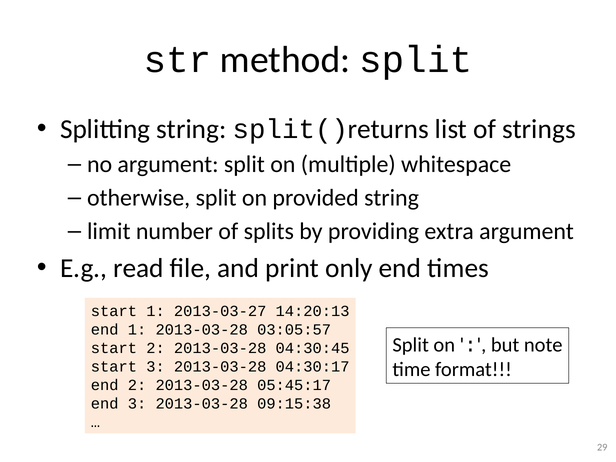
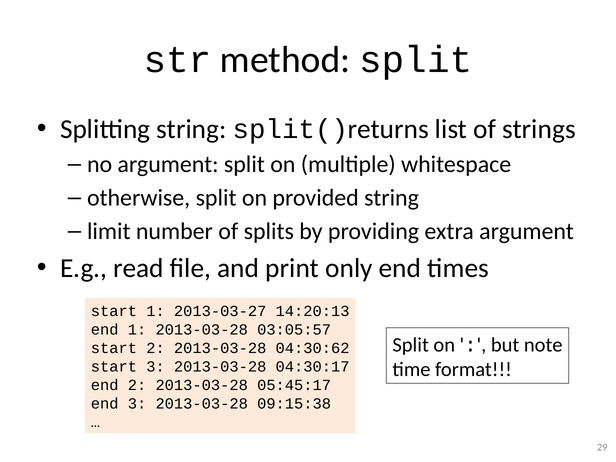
04:30:45: 04:30:45 -> 04:30:62
